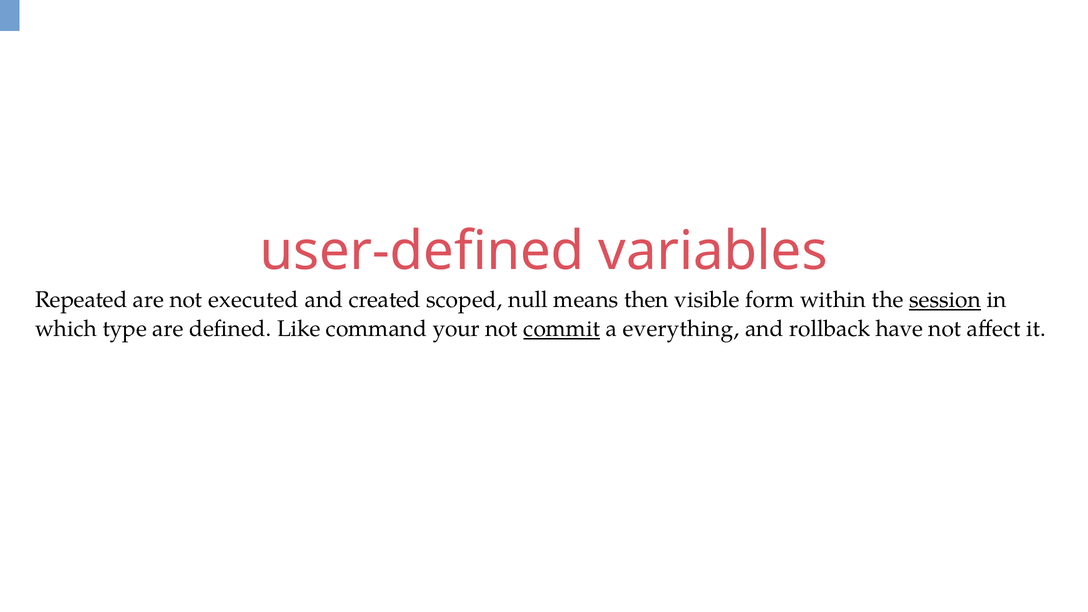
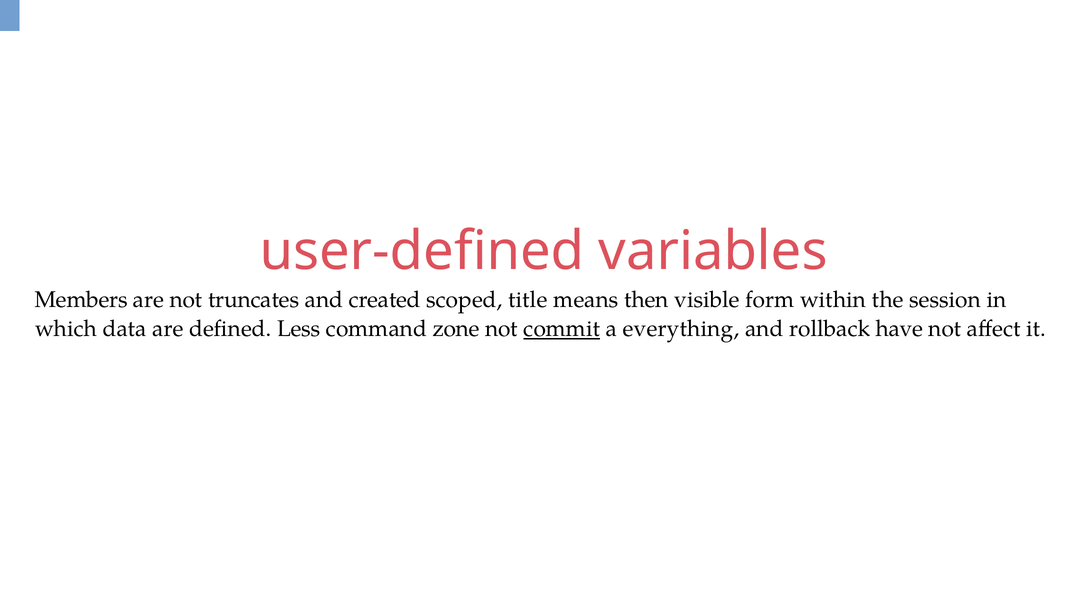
Repeated: Repeated -> Members
executed: executed -> truncates
null: null -> title
session underline: present -> none
type: type -> data
Like: Like -> Less
your: your -> zone
